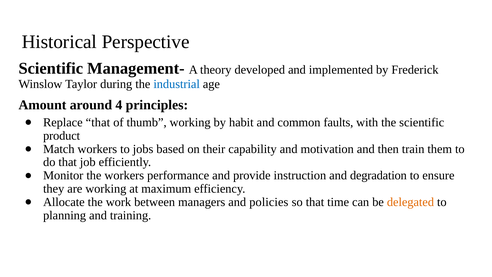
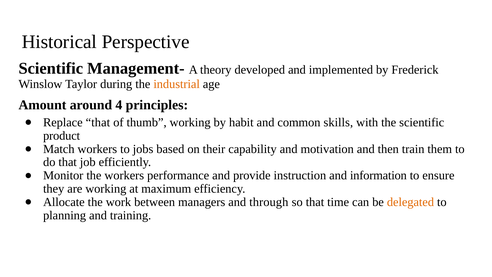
industrial colour: blue -> orange
faults: faults -> skills
degradation: degradation -> information
policies: policies -> through
